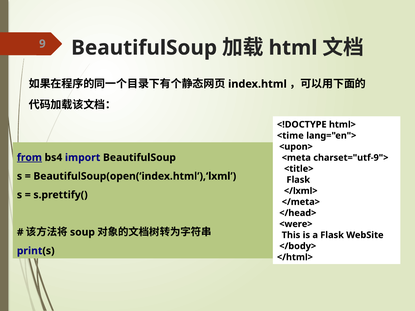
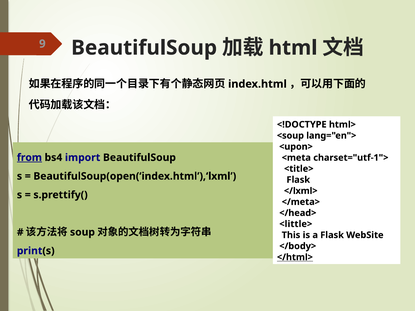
<time: <time -> <soup
charset="utf-9">: charset="utf-9"> -> charset="utf-1">
<were>: <were> -> <little>
</html> underline: none -> present
